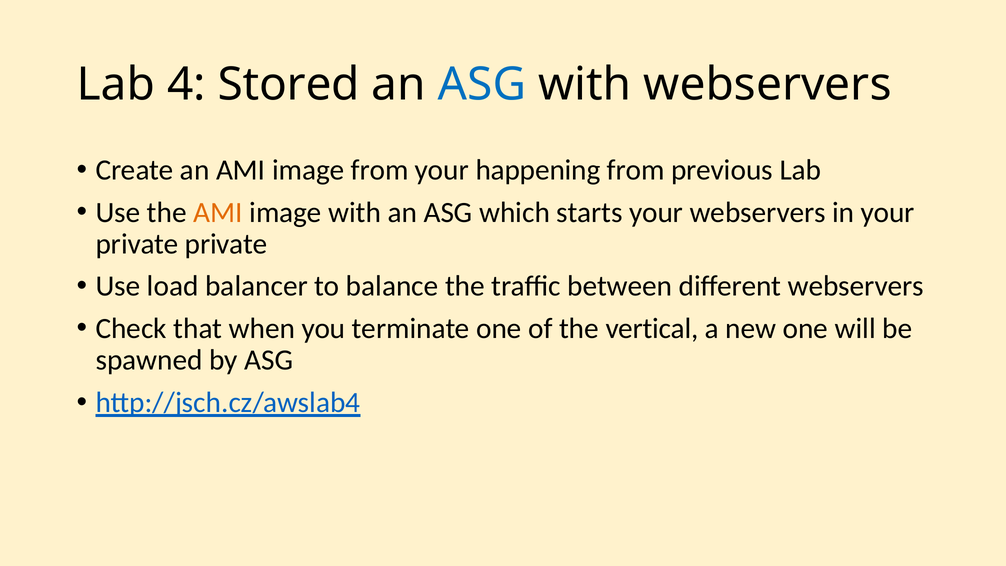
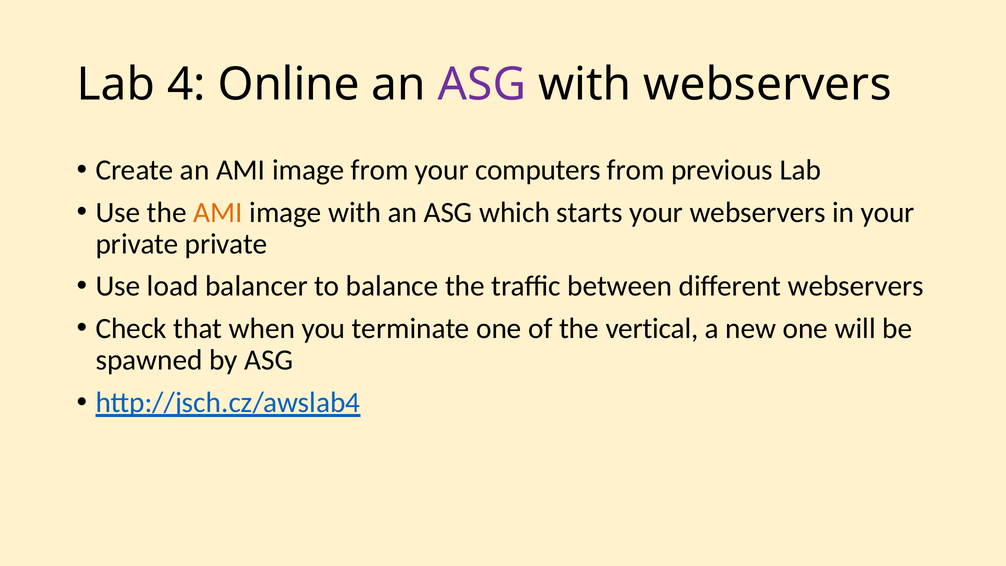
Stored: Stored -> Online
ASG at (482, 85) colour: blue -> purple
happening: happening -> computers
